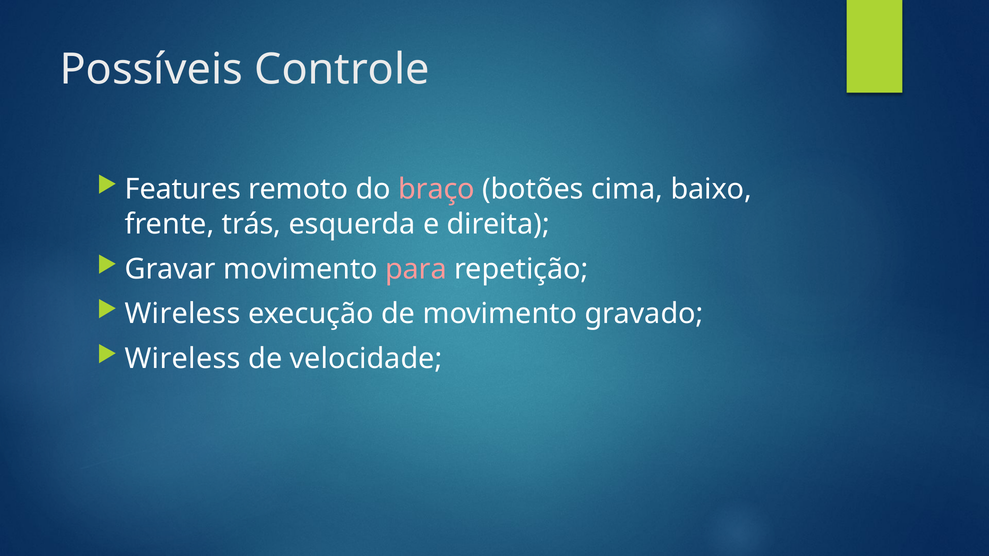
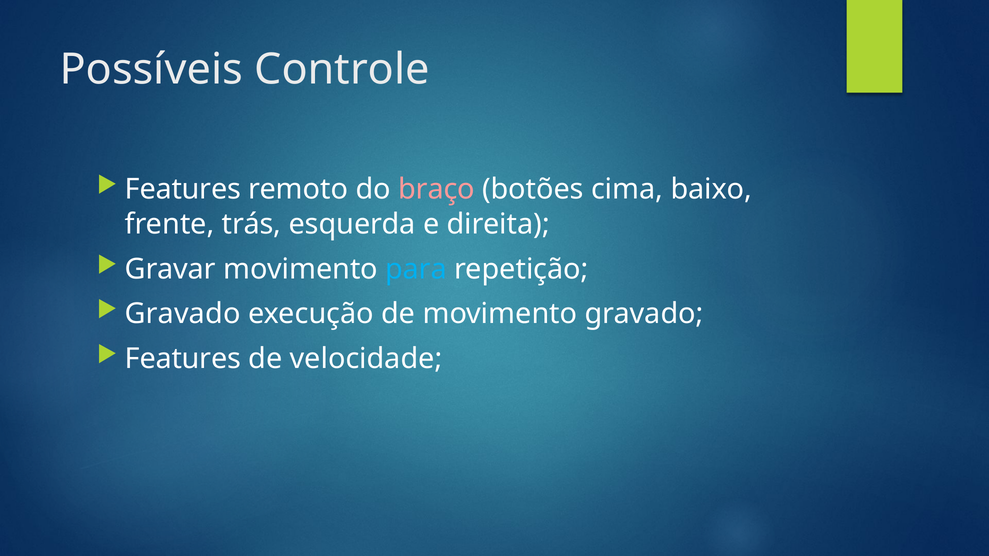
para colour: pink -> light blue
Wireless at (183, 314): Wireless -> Gravado
Wireless at (183, 359): Wireless -> Features
